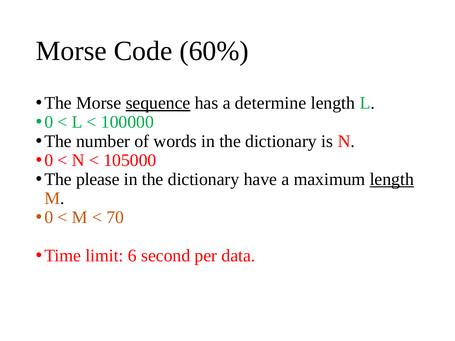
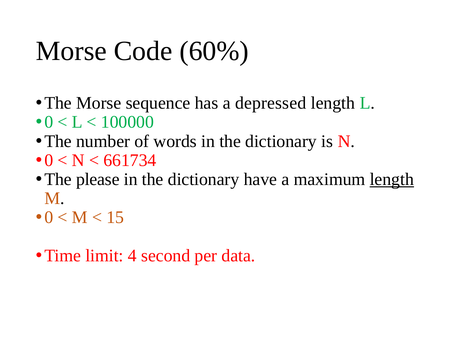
sequence underline: present -> none
determine: determine -> depressed
105000: 105000 -> 661734
70: 70 -> 15
6: 6 -> 4
